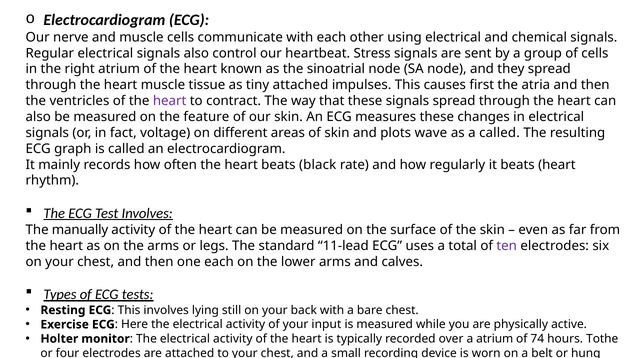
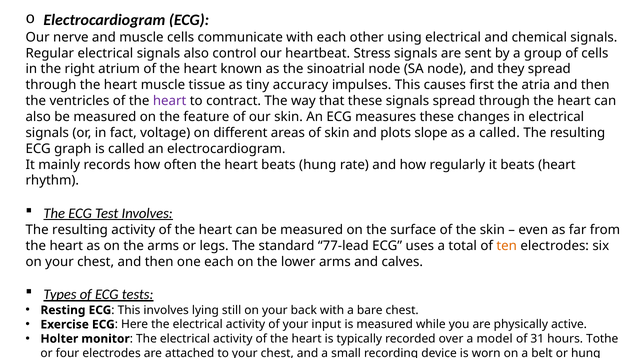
tiny attached: attached -> accuracy
wave: wave -> slope
beats black: black -> hung
manually at (80, 230): manually -> resulting
11-lead: 11-lead -> 77-lead
ten colour: purple -> orange
a atrium: atrium -> model
74: 74 -> 31
